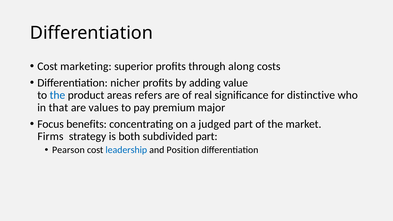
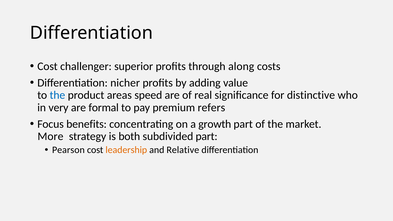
marketing: marketing -> challenger
refers: refers -> speed
that: that -> very
values: values -> formal
major: major -> refers
judged: judged -> growth
Firms: Firms -> More
leadership colour: blue -> orange
Position: Position -> Relative
